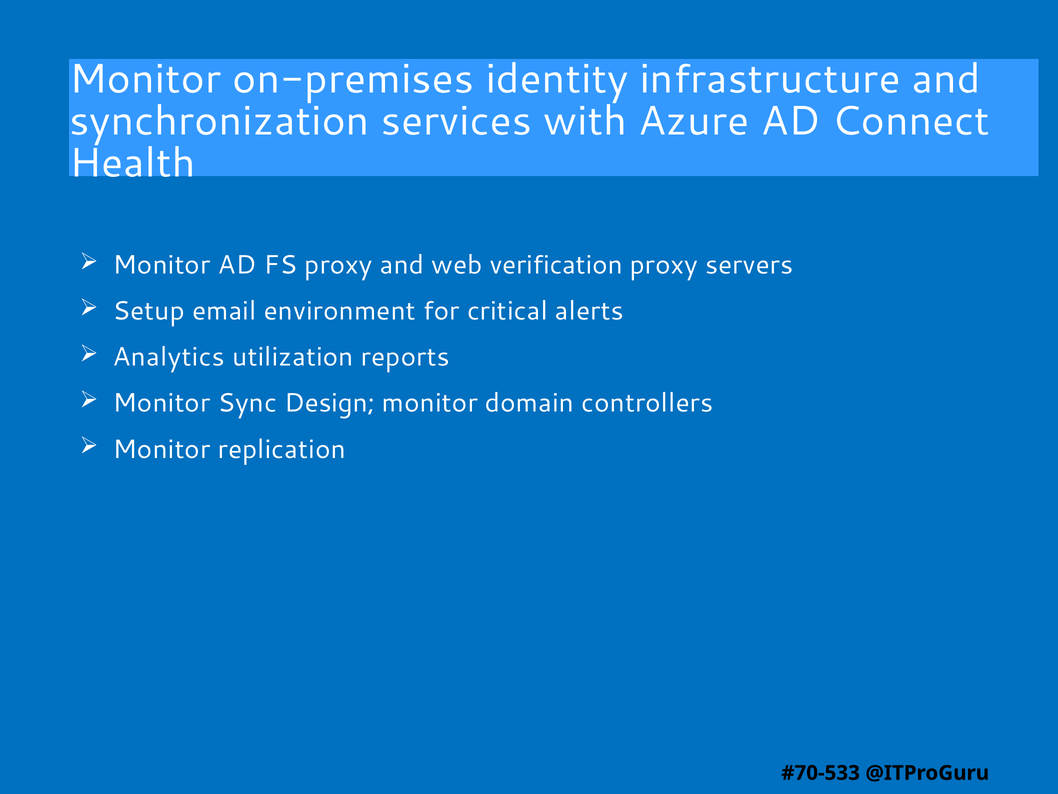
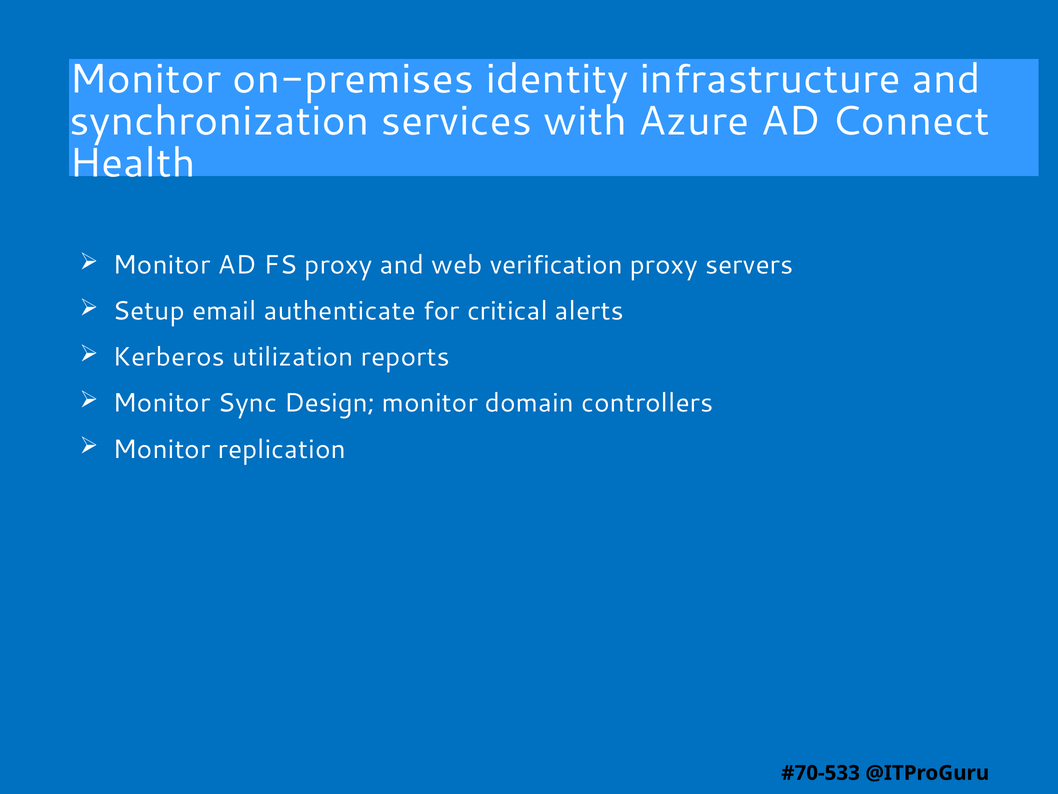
environment: environment -> authenticate
Analytics: Analytics -> Kerberos
